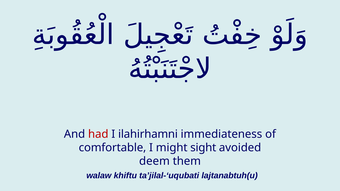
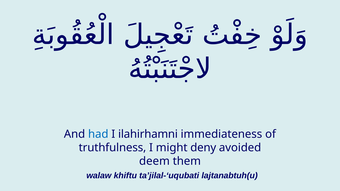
had colour: red -> blue
comfortable: comfortable -> truthfulness
sight: sight -> deny
